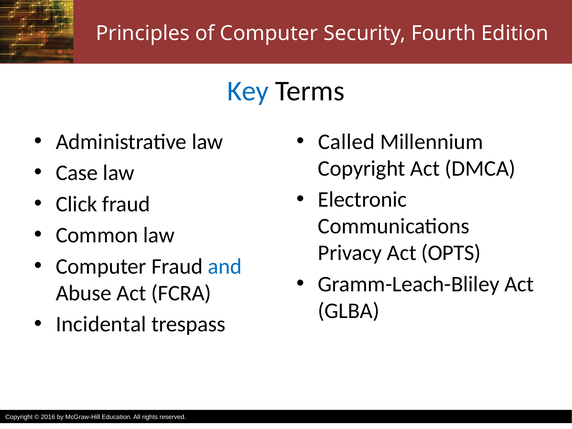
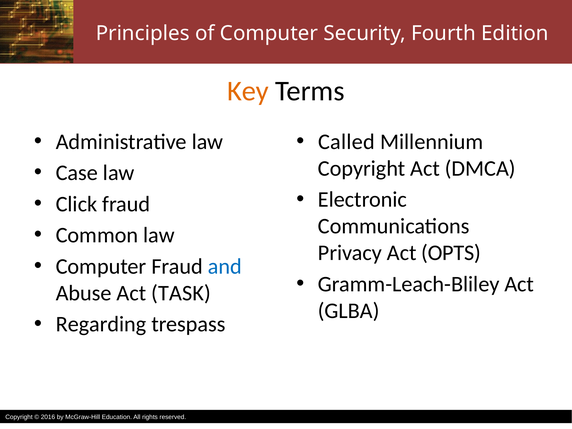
Key colour: blue -> orange
FCRA: FCRA -> TASK
Incidental: Incidental -> Regarding
